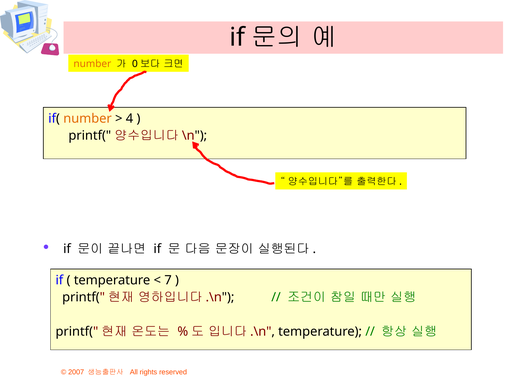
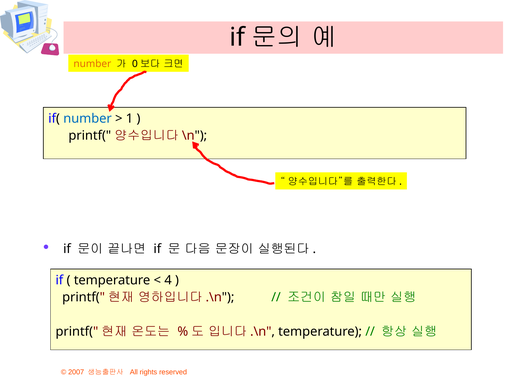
number at (88, 118) colour: orange -> blue
4: 4 -> 1
7: 7 -> 4
